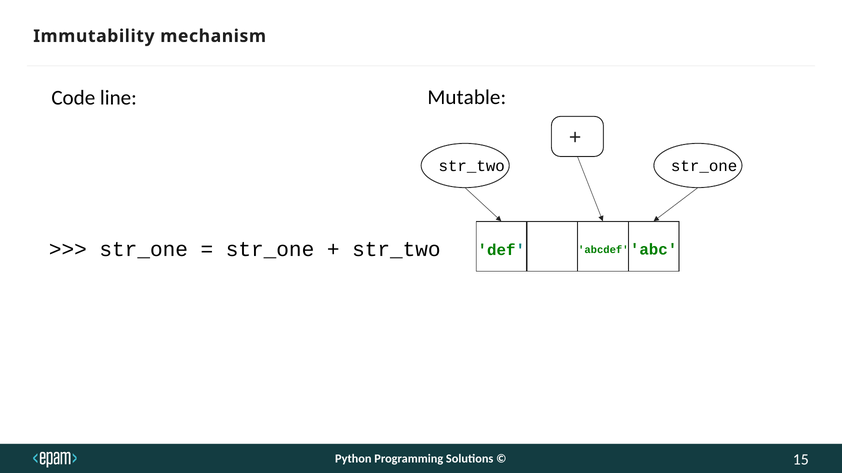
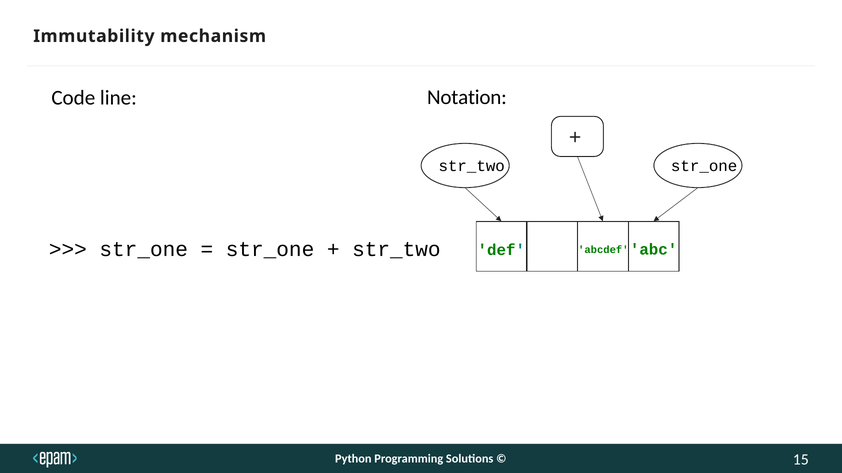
Mutable: Mutable -> Notation
